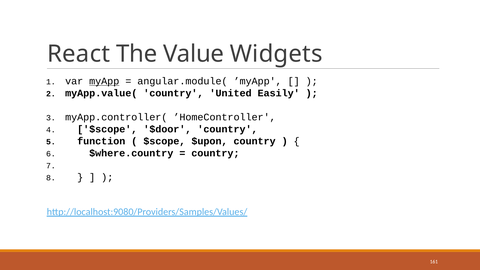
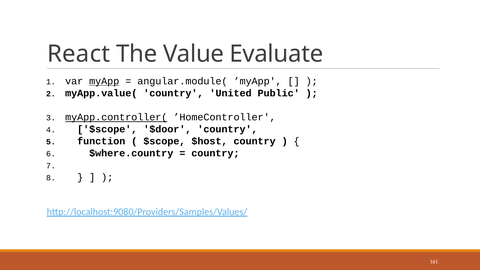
Widgets: Widgets -> Evaluate
Easily: Easily -> Public
myApp.controller( underline: none -> present
$upon: $upon -> $host
